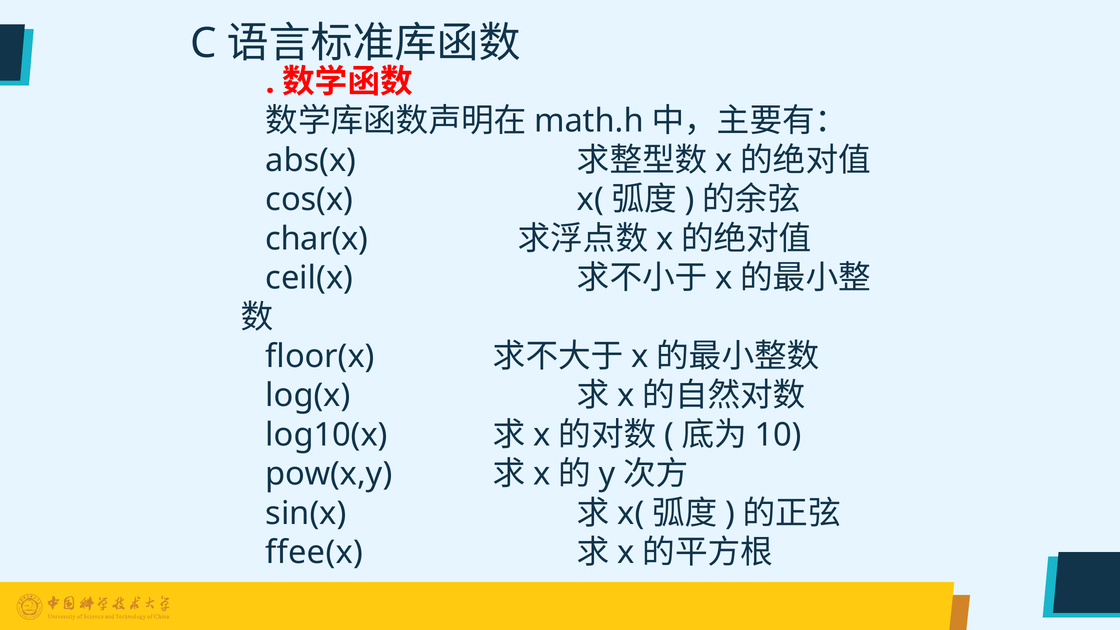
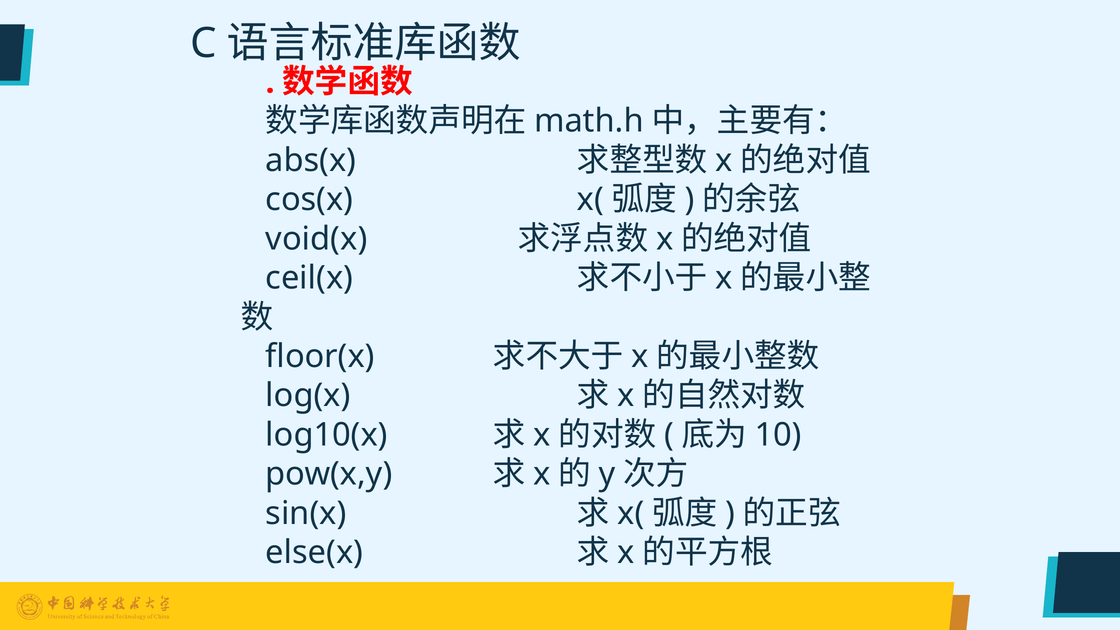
char(x: char(x -> void(x
ffee(x: ffee(x -> else(x
